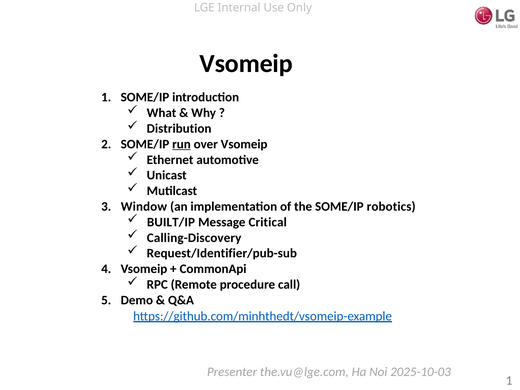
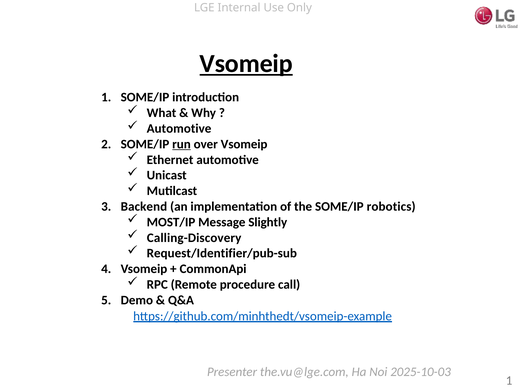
Vsomeip at (246, 64) underline: none -> present
Distribution at (179, 129): Distribution -> Automotive
Window: Window -> Backend
BUILT/IP: BUILT/IP -> MOST/IP
Critical: Critical -> Slightly
